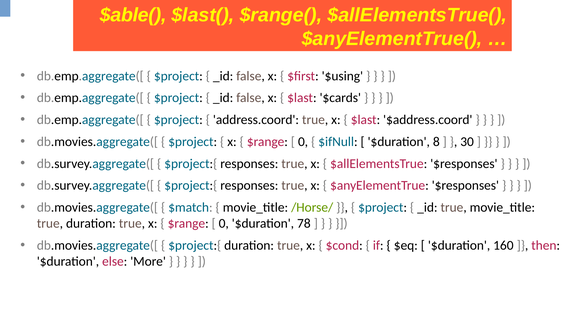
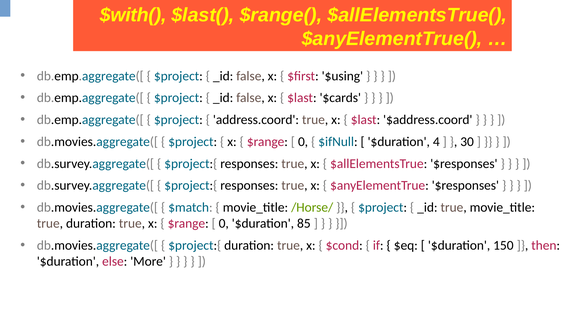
$able(: $able( -> $with(
8: 8 -> 4
78: 78 -> 85
160: 160 -> 150
